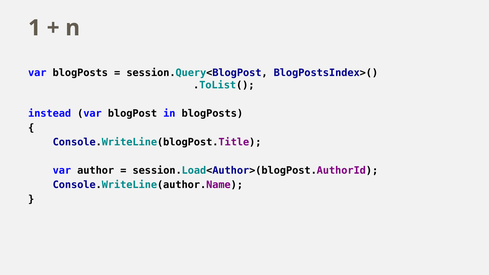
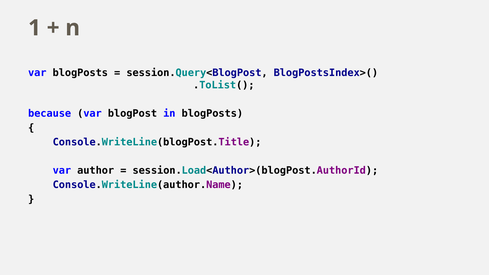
instead: instead -> because
